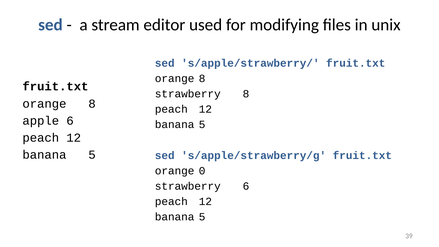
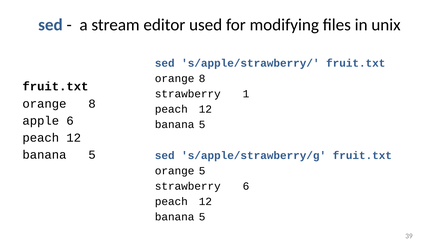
strawberry 8: 8 -> 1
orange 0: 0 -> 5
